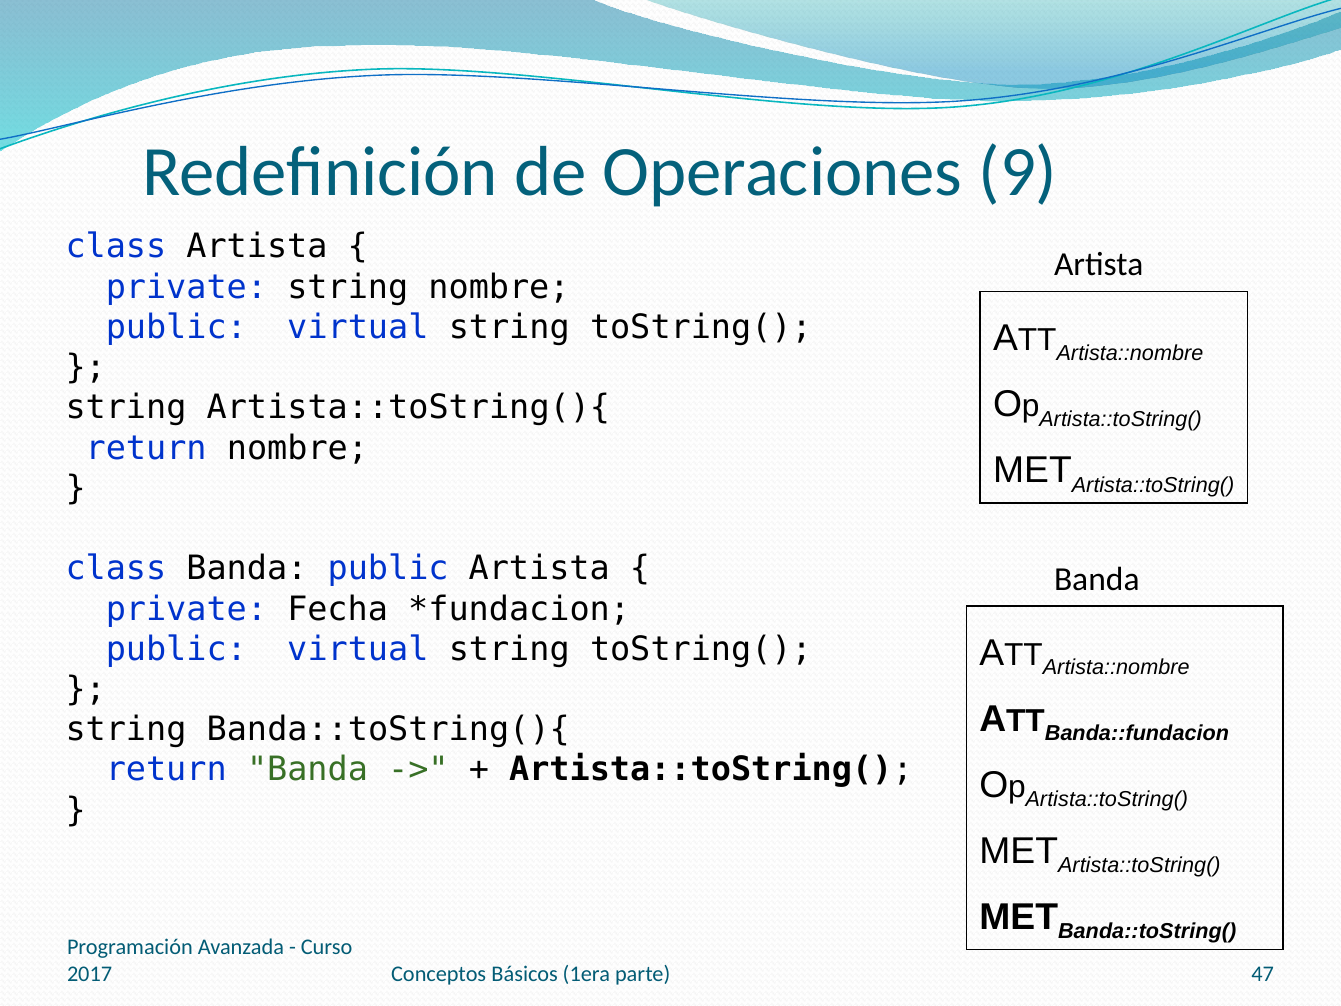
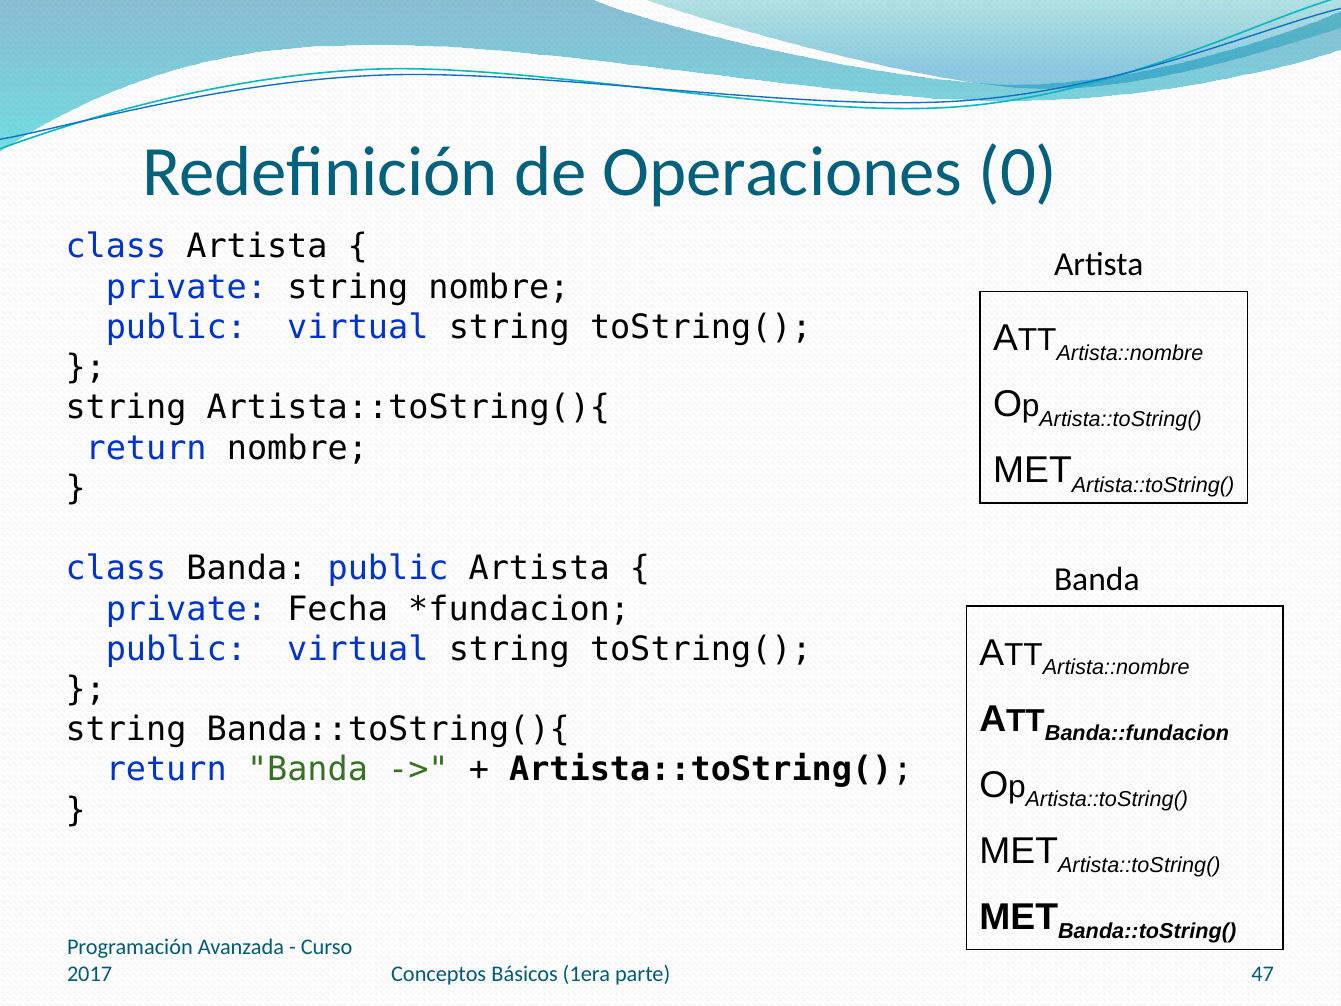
9: 9 -> 0
